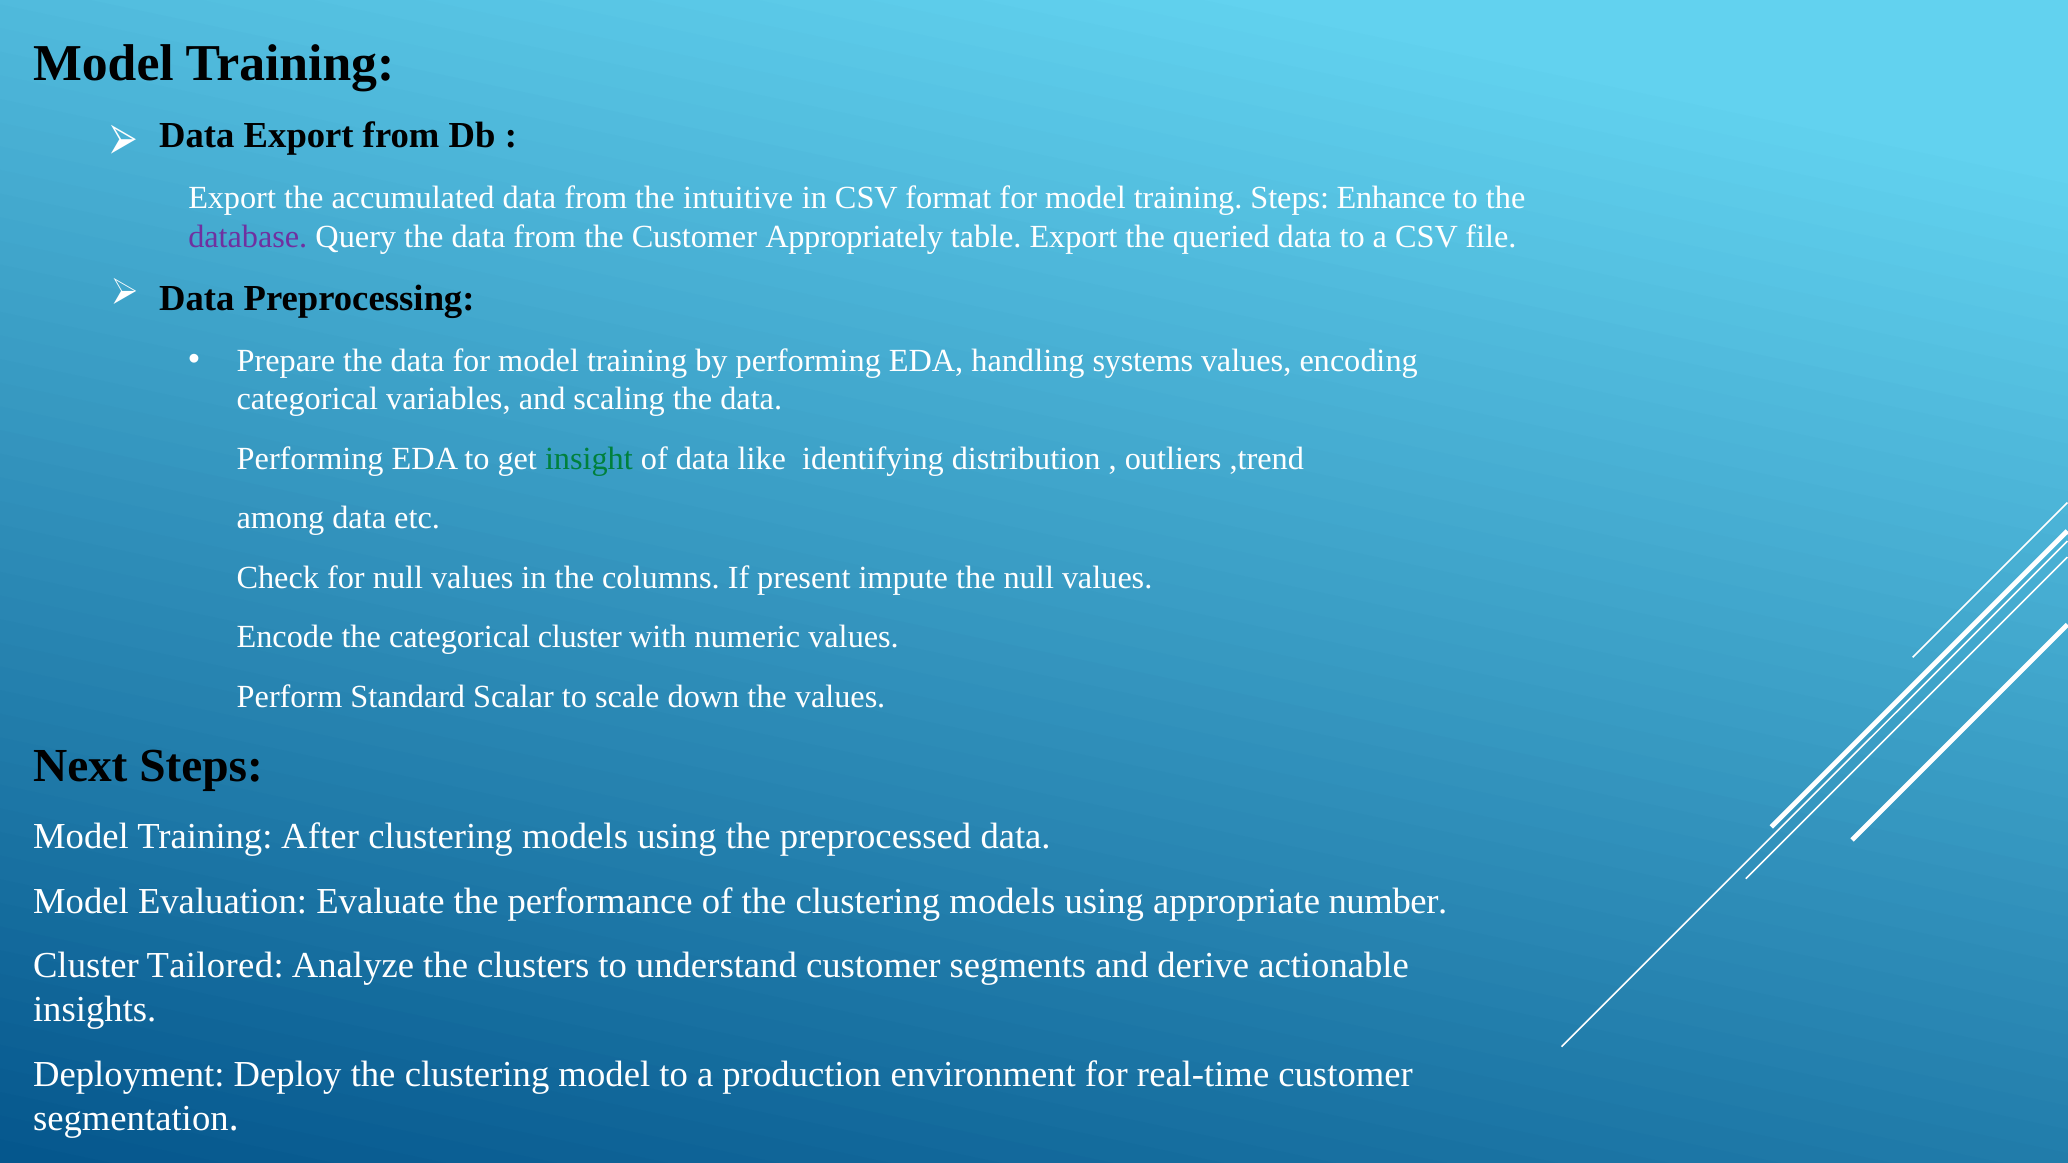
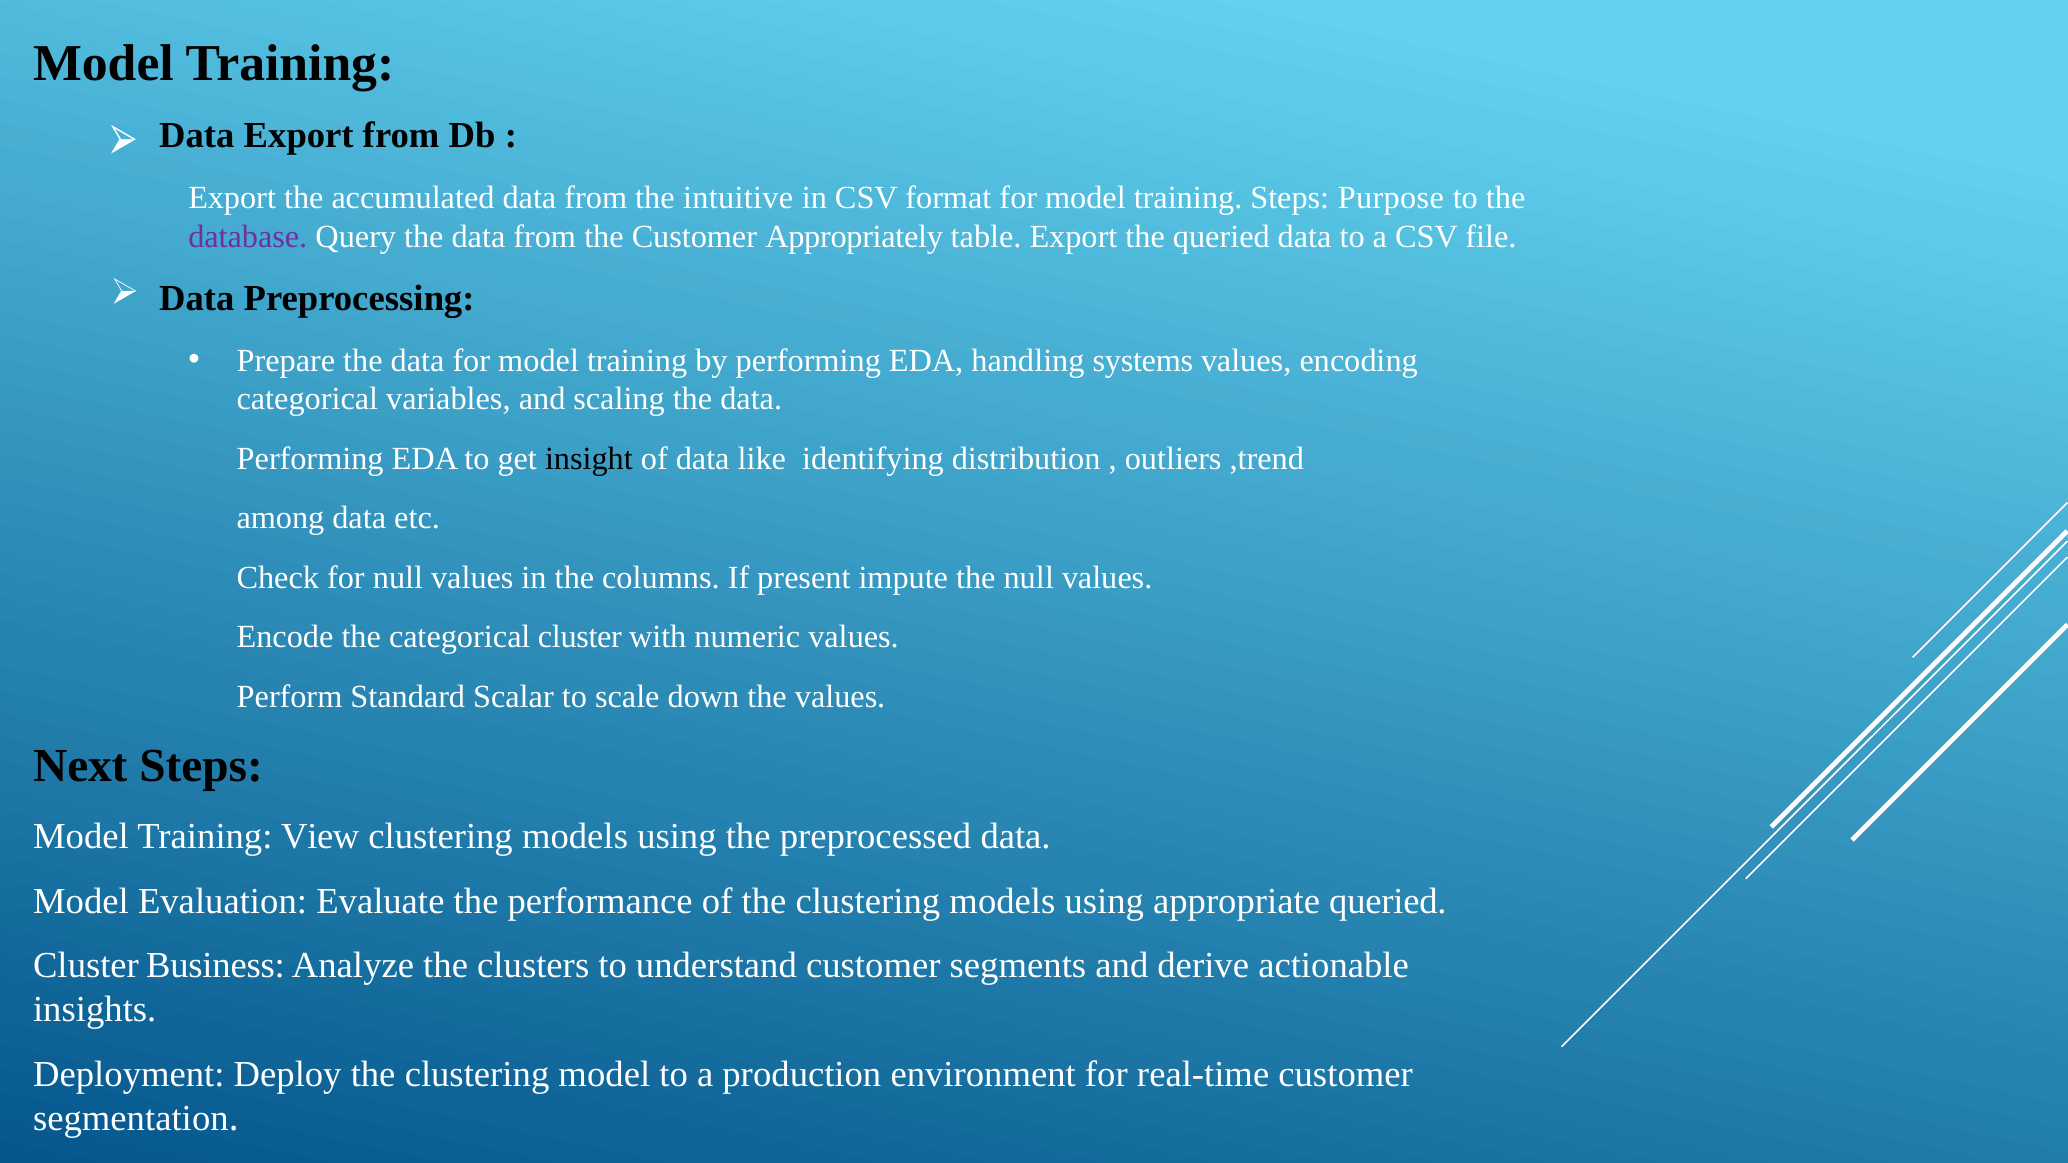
Enhance: Enhance -> Purpose
insight colour: green -> black
After: After -> View
appropriate number: number -> queried
Tailored: Tailored -> Business
